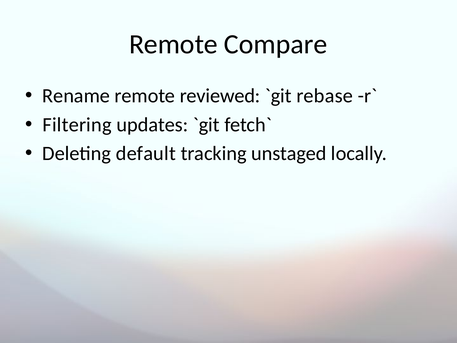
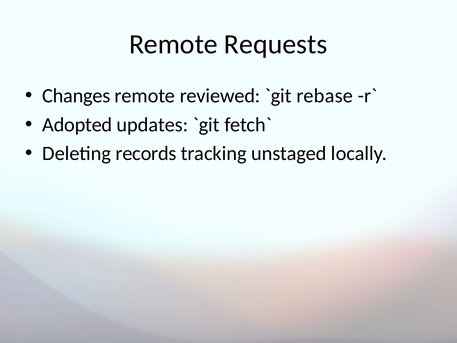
Compare: Compare -> Requests
Rename: Rename -> Changes
Filtering: Filtering -> Adopted
default: default -> records
